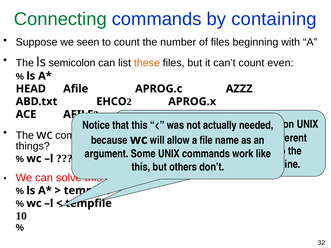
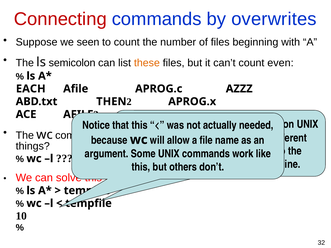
Connecting colour: green -> red
containing: containing -> overwrites
HEAD at (31, 89): HEAD -> EACH
EHCO: EHCO -> THEN
